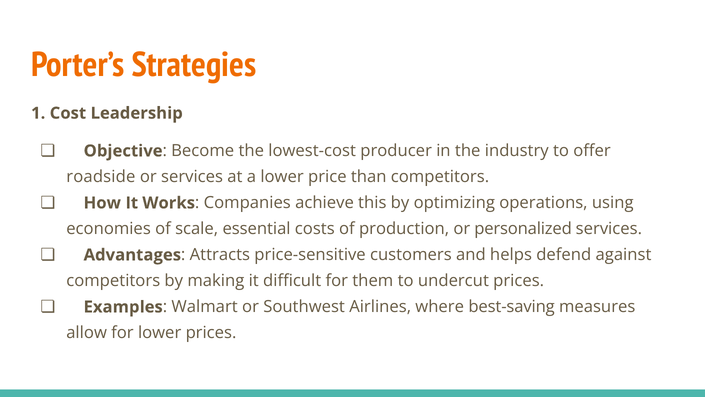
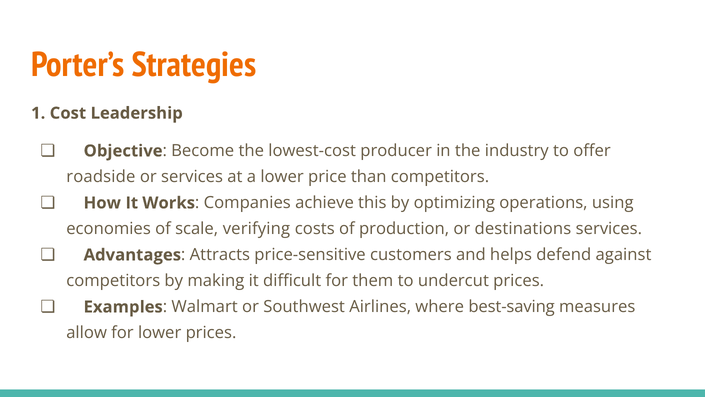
essential: essential -> verifying
personalized: personalized -> destinations
